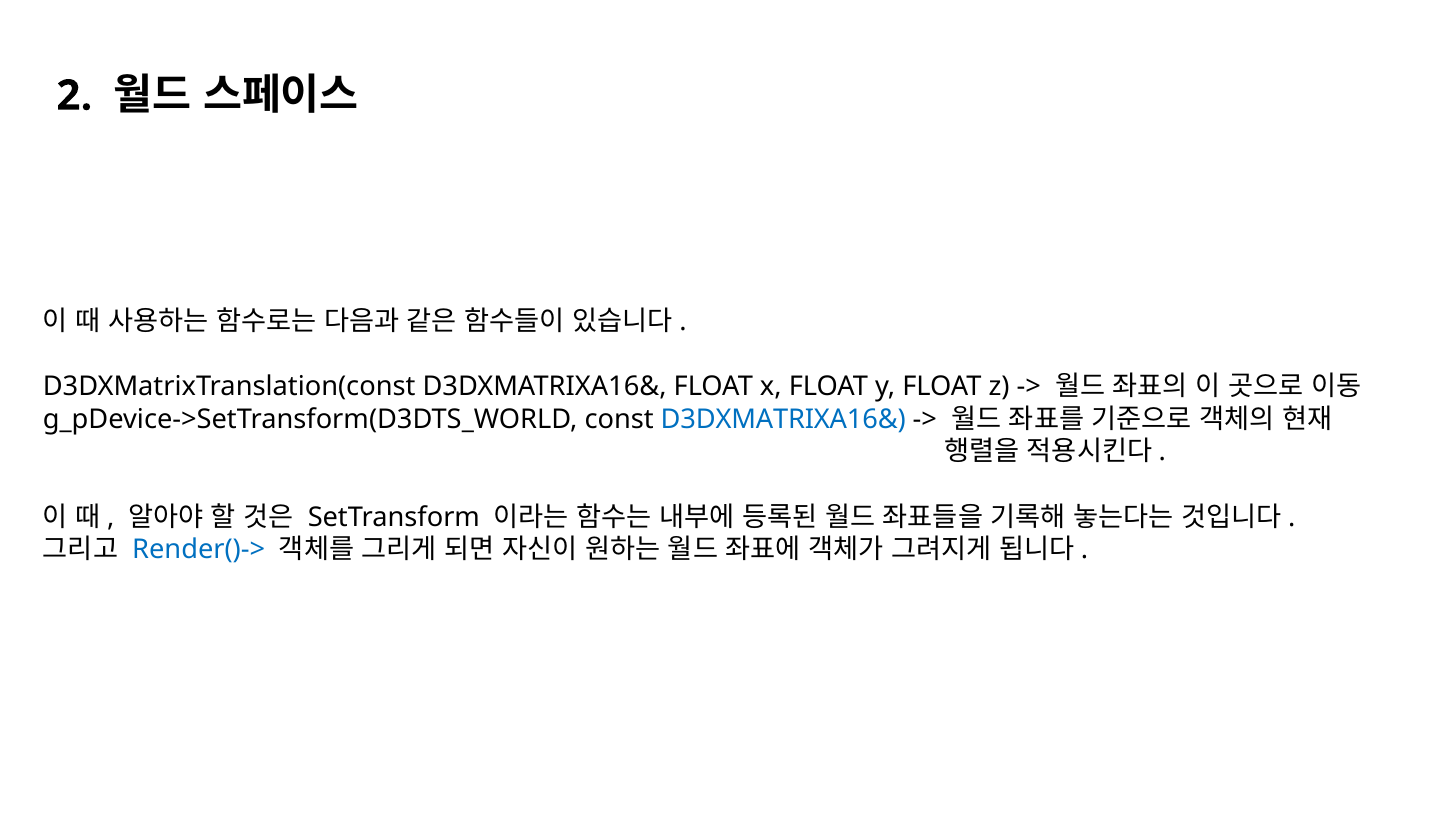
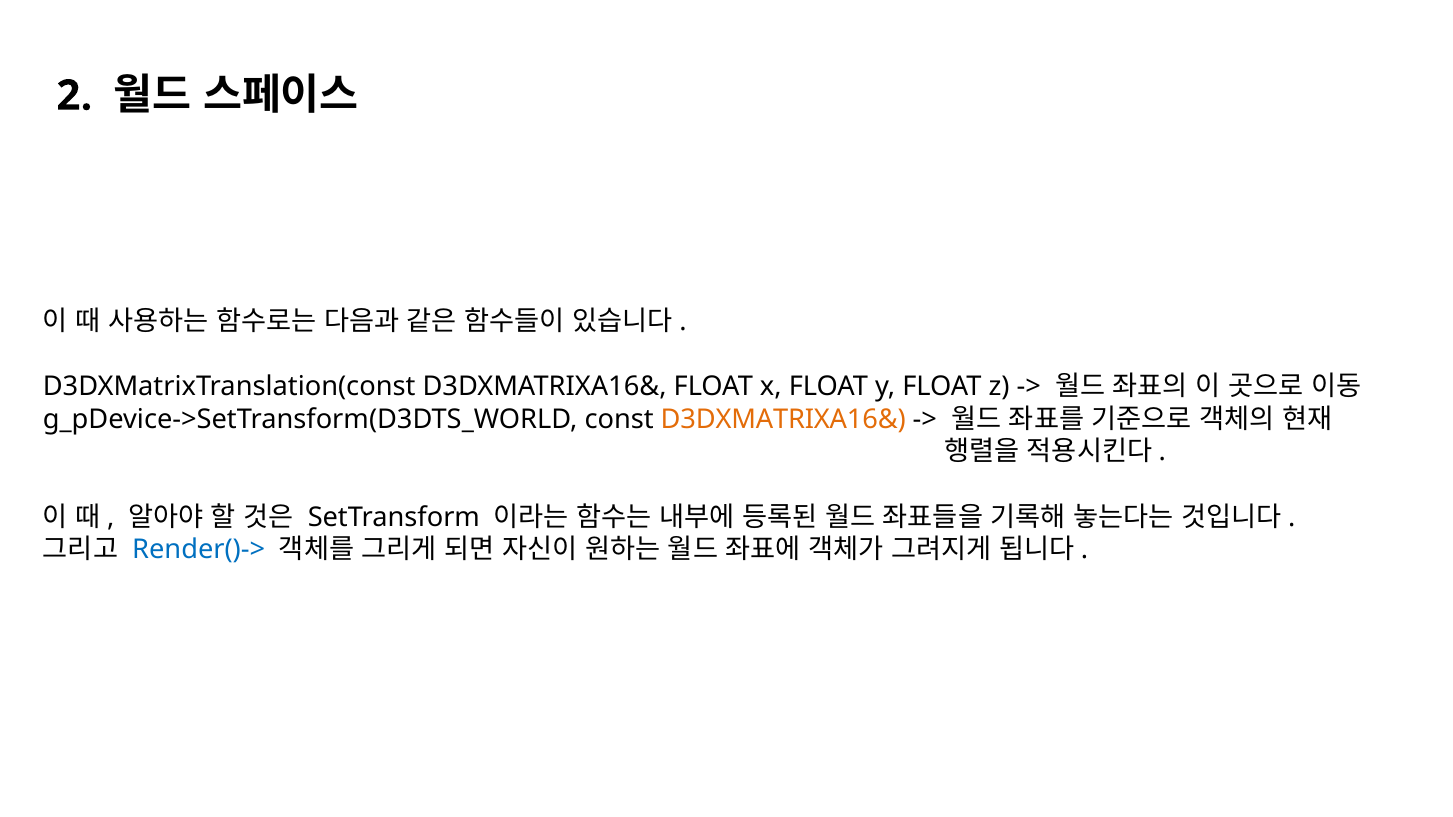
D3DXMATRIXA16& at (783, 419) colour: blue -> orange
